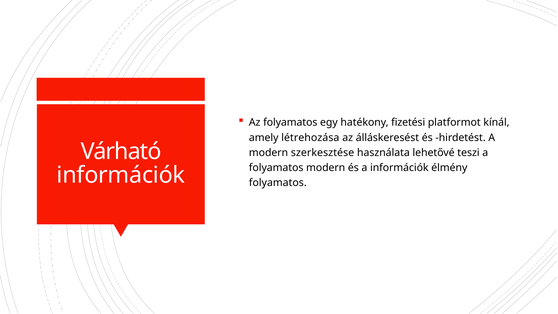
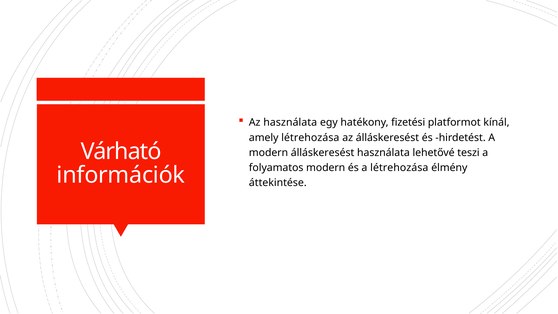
Az folyamatos: folyamatos -> használata
modern szerkesztése: szerkesztése -> álláskeresést
a információk: információk -> létrehozása
folyamatos at (278, 183): folyamatos -> áttekintése
